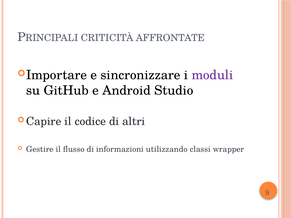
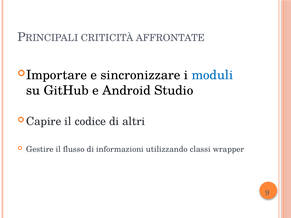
moduli colour: purple -> blue
